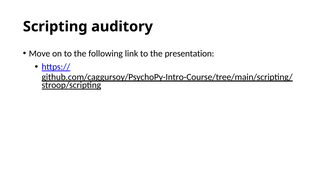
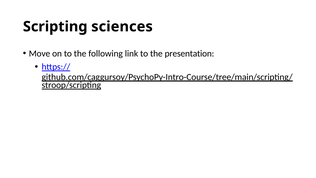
auditory: auditory -> sciences
